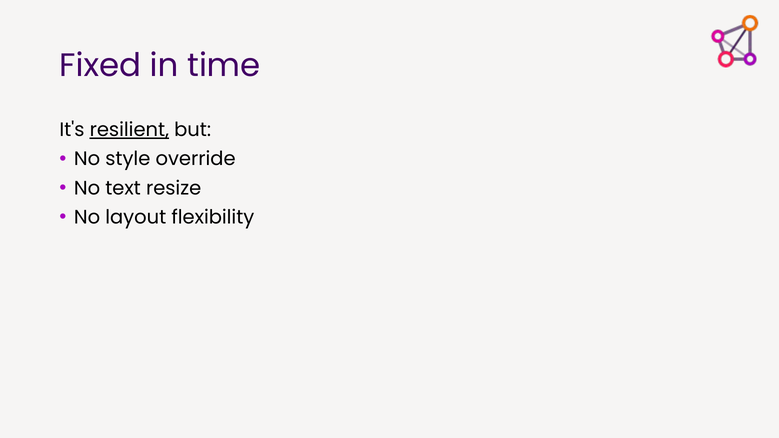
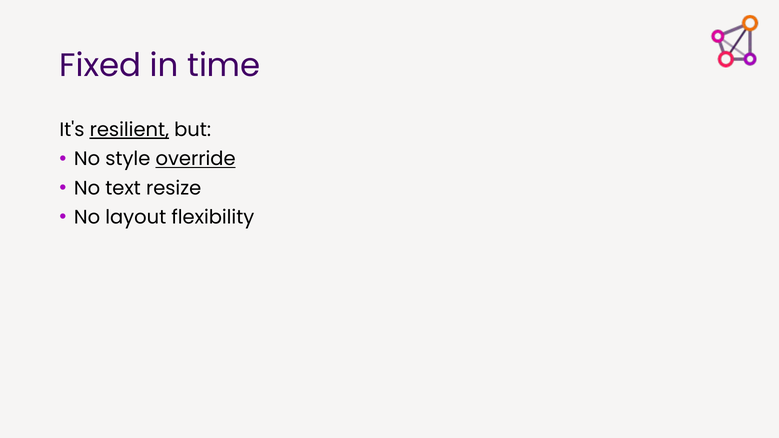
override underline: none -> present
